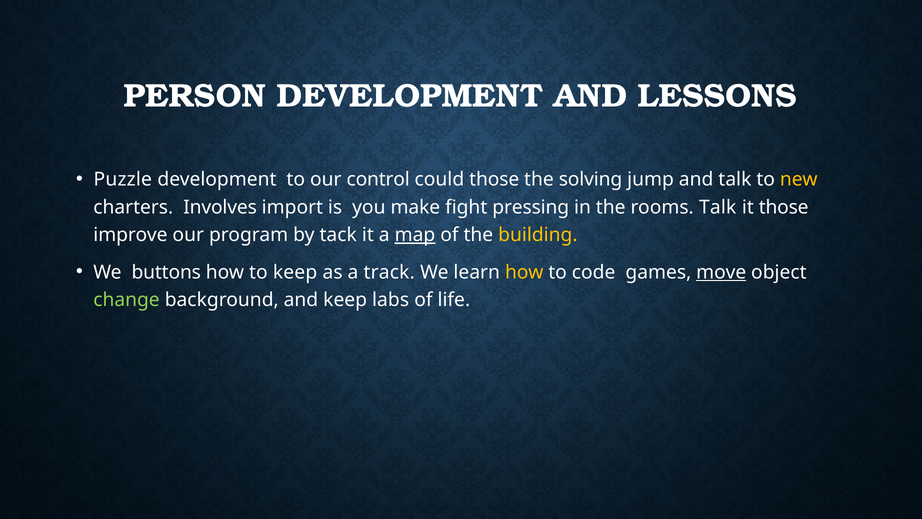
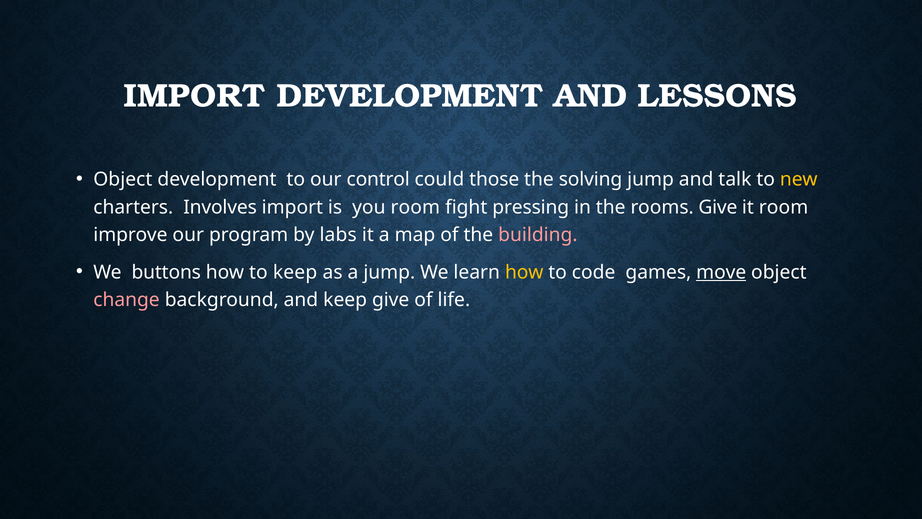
PERSON at (195, 96): PERSON -> IMPORT
Puzzle at (123, 179): Puzzle -> Object
you make: make -> room
rooms Talk: Talk -> Give
it those: those -> room
tack: tack -> labs
map underline: present -> none
building colour: yellow -> pink
a track: track -> jump
change colour: light green -> pink
keep labs: labs -> give
